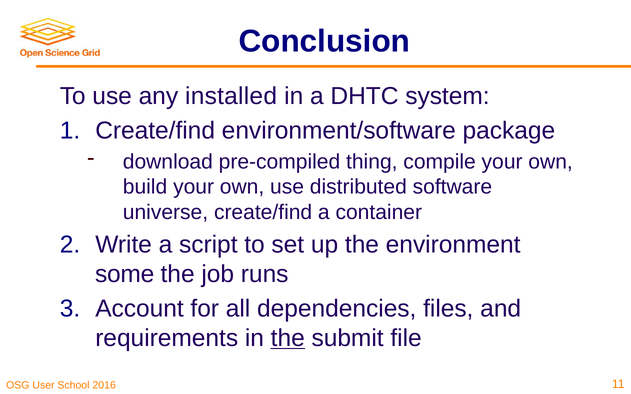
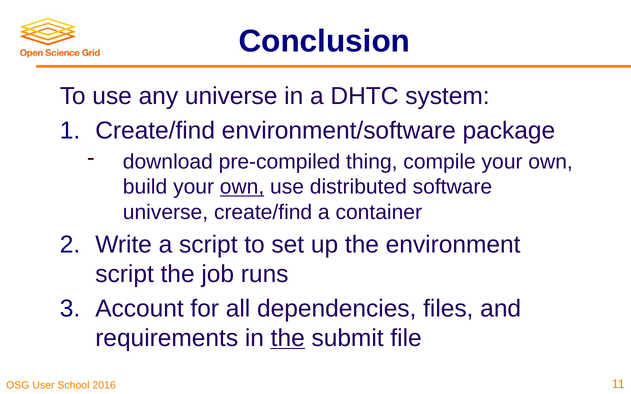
any installed: installed -> universe
own at (242, 187) underline: none -> present
some at (125, 274): some -> script
